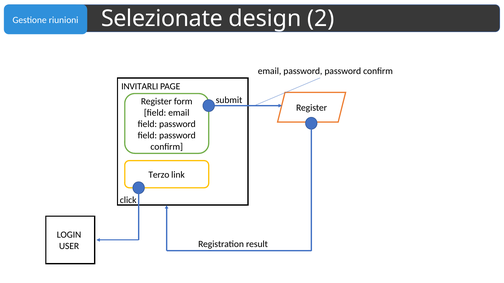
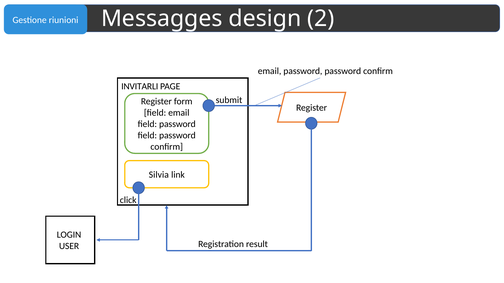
Selezionate: Selezionate -> Messagges
Terzo: Terzo -> Silvia
